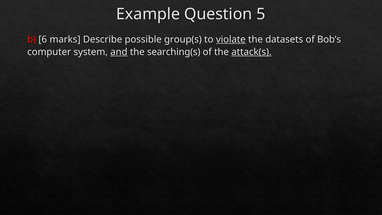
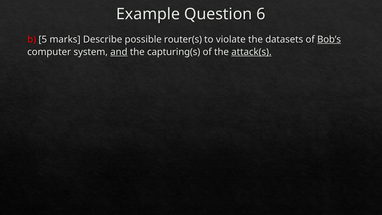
5: 5 -> 6
6: 6 -> 5
group(s: group(s -> router(s
violate underline: present -> none
Bob’s underline: none -> present
searching(s: searching(s -> capturing(s
